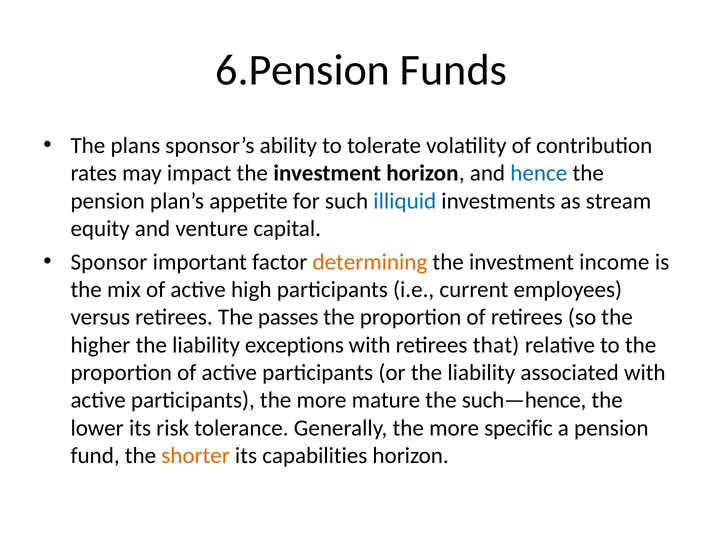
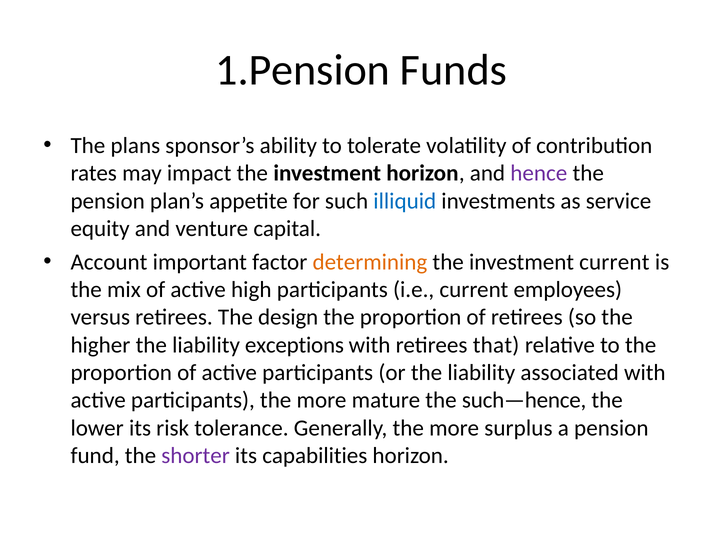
6.Pension: 6.Pension -> 1.Pension
hence colour: blue -> purple
stream: stream -> service
Sponsor: Sponsor -> Account
investment income: income -> current
passes: passes -> design
specific: specific -> surplus
shorter colour: orange -> purple
